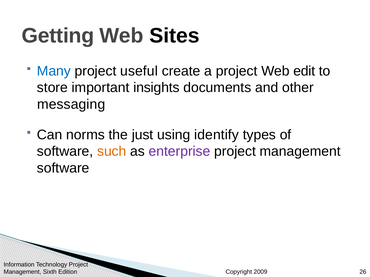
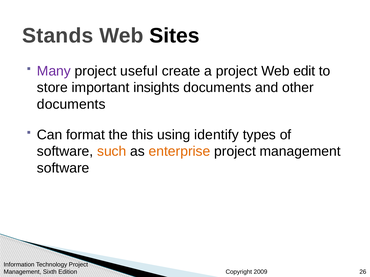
Getting: Getting -> Stands
Many colour: blue -> purple
messaging at (71, 104): messaging -> documents
norms: norms -> format
just: just -> this
enterprise colour: purple -> orange
